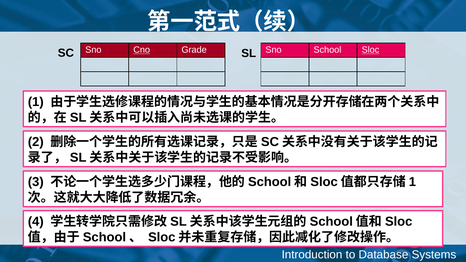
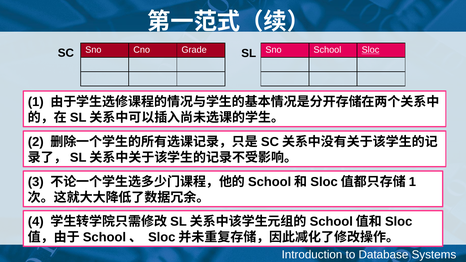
Cno underline: present -> none
